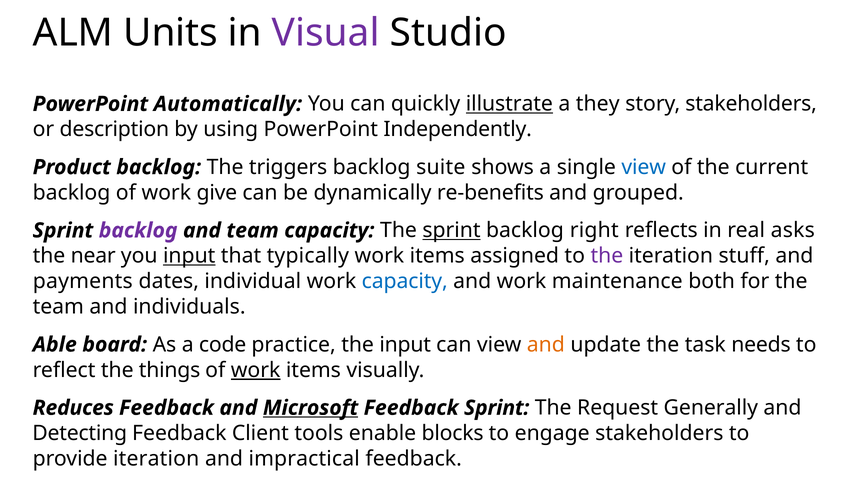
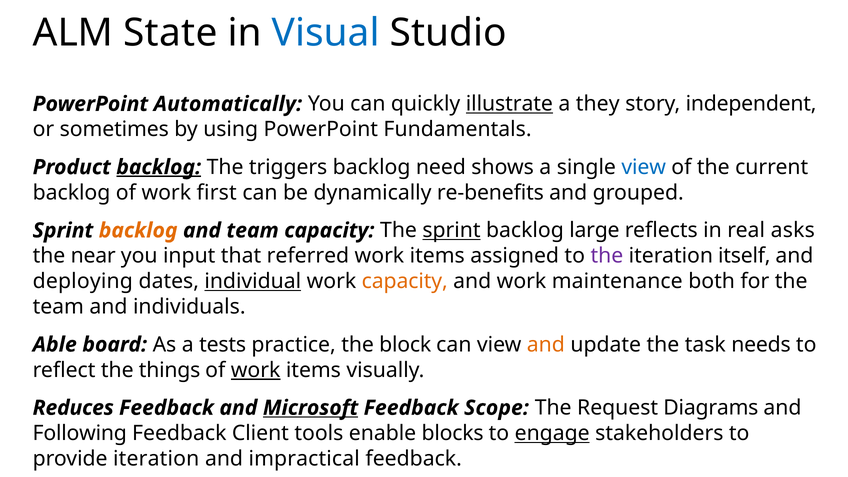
Units: Units -> State
Visual colour: purple -> blue
story stakeholders: stakeholders -> independent
description: description -> sometimes
Independently: Independently -> Fundamentals
backlog at (159, 167) underline: none -> present
suite: suite -> need
give: give -> first
backlog at (138, 230) colour: purple -> orange
right: right -> large
input at (189, 256) underline: present -> none
typically: typically -> referred
stuff: stuff -> itself
payments: payments -> deploying
individual underline: none -> present
capacity at (405, 281) colour: blue -> orange
code: code -> tests
the input: input -> block
Feedback Sprint: Sprint -> Scope
Generally: Generally -> Diagrams
Detecting: Detecting -> Following
engage underline: none -> present
